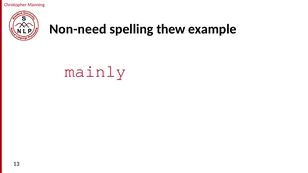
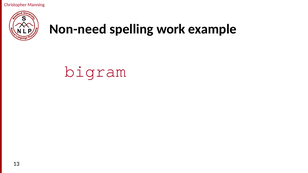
thew: thew -> work
mainly: mainly -> bigram
